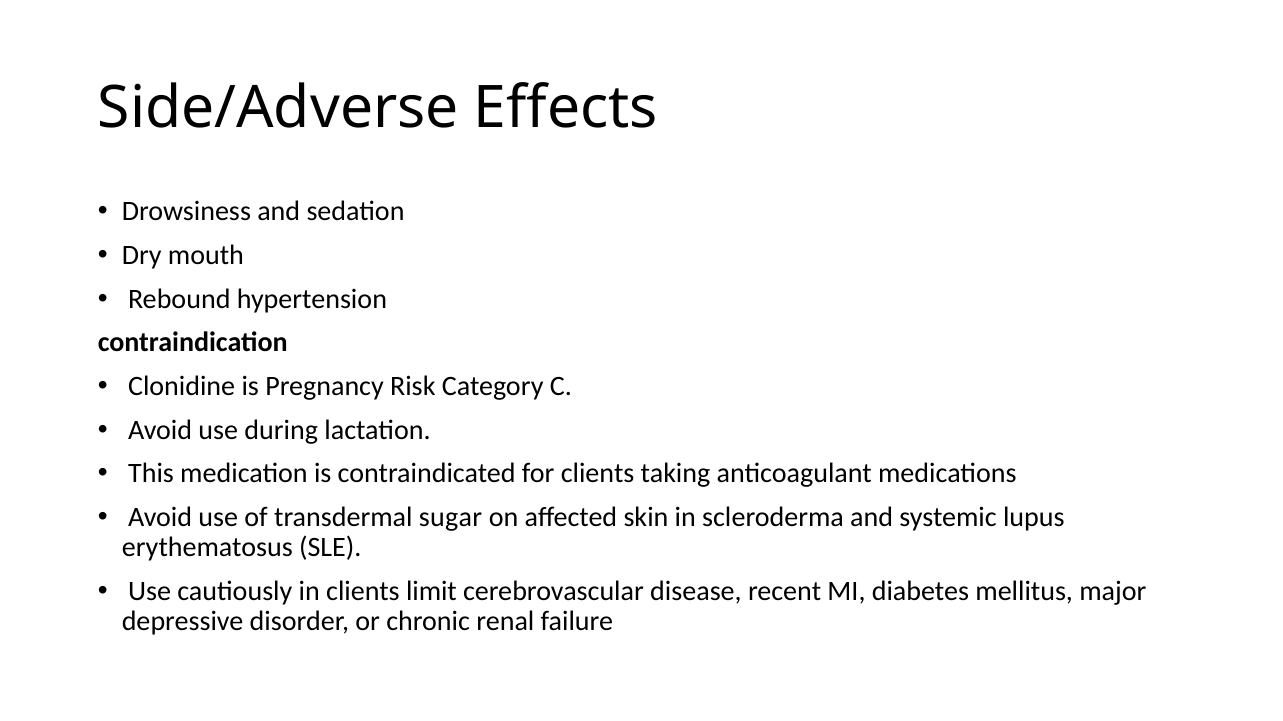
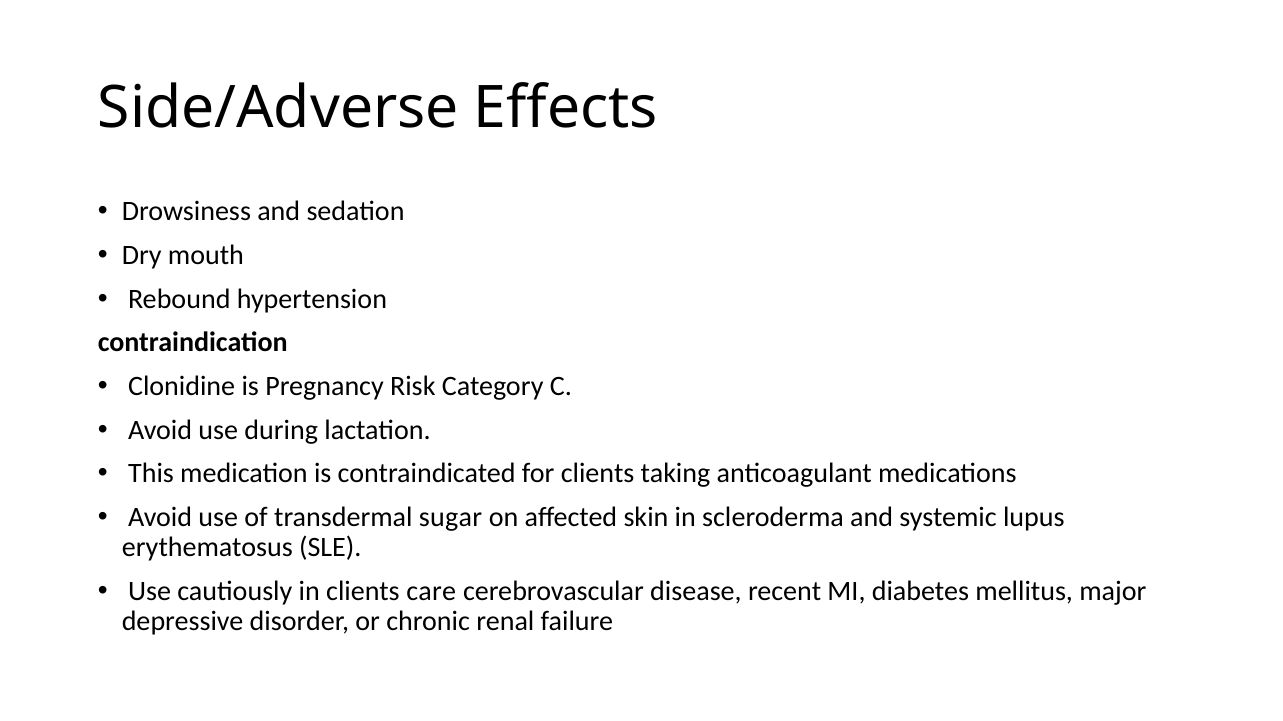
limit: limit -> care
